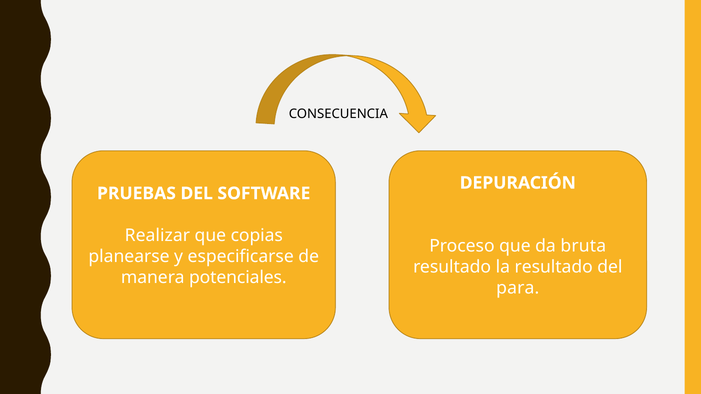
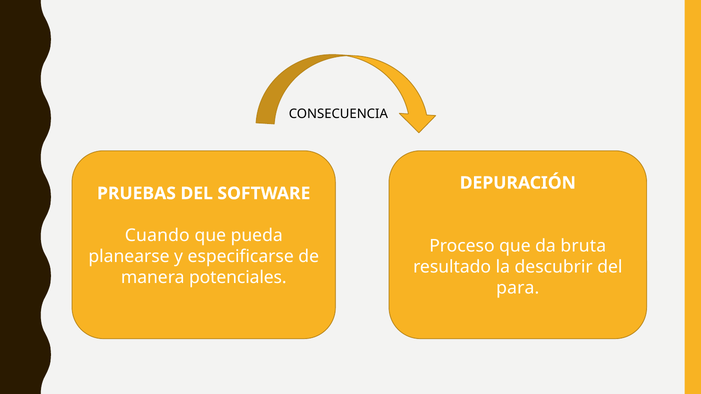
Realizar: Realizar -> Cuando
copias: copias -> pueda
la resultado: resultado -> descubrir
